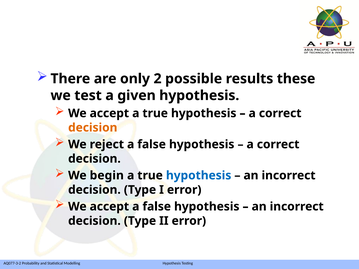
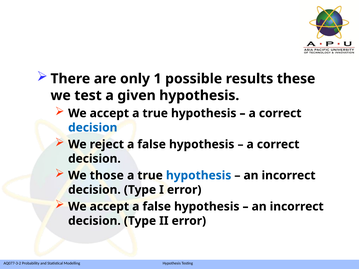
2: 2 -> 1
decision at (93, 128) colour: orange -> blue
begin: begin -> those
